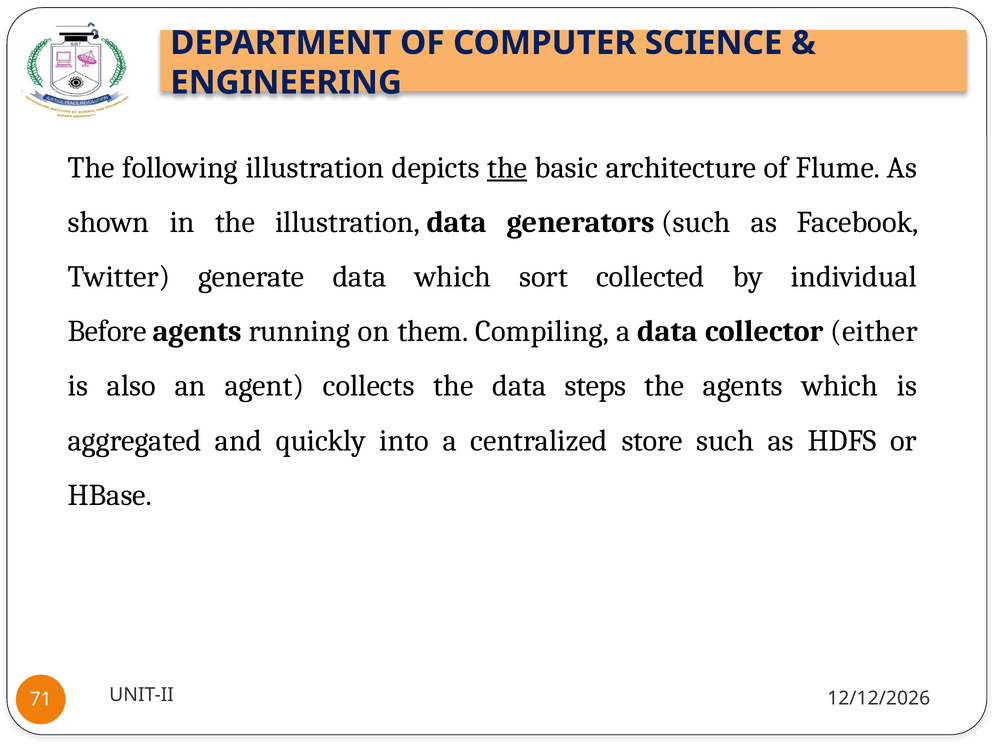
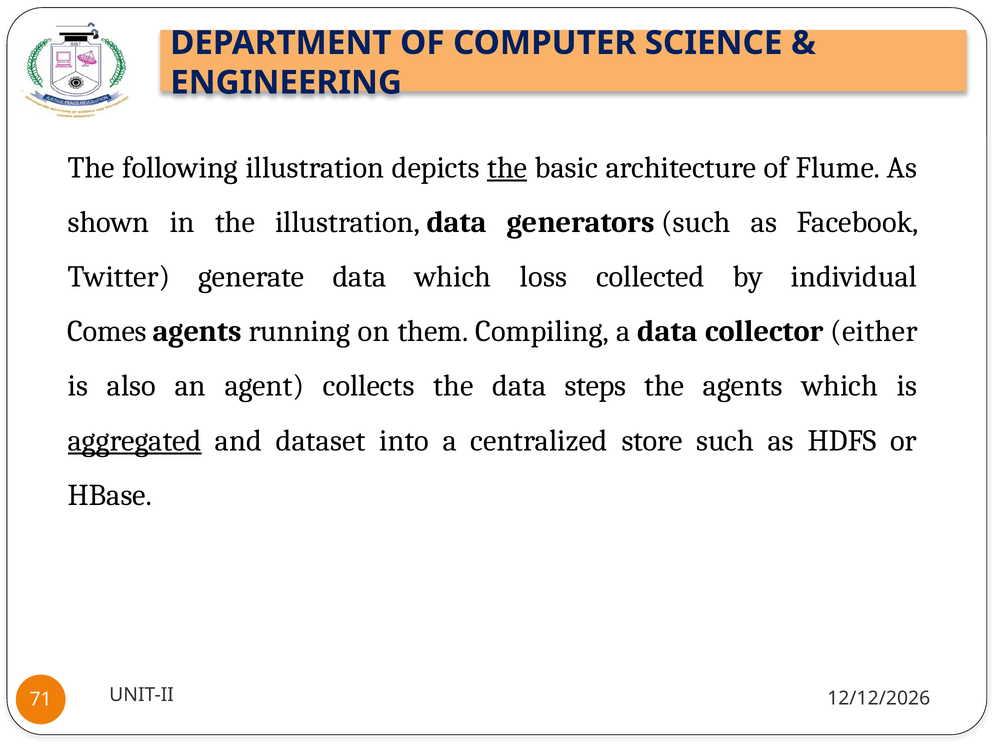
sort: sort -> loss
Before: Before -> Comes
aggregated underline: none -> present
quickly: quickly -> dataset
